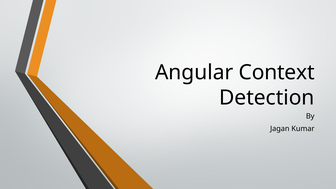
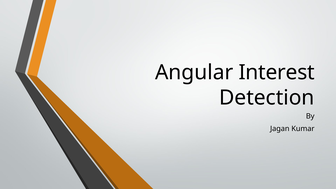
Context: Context -> Interest
